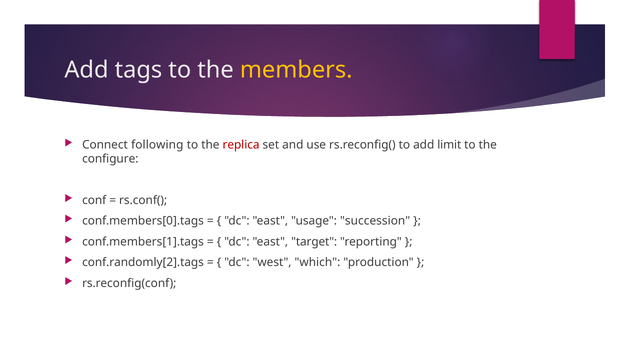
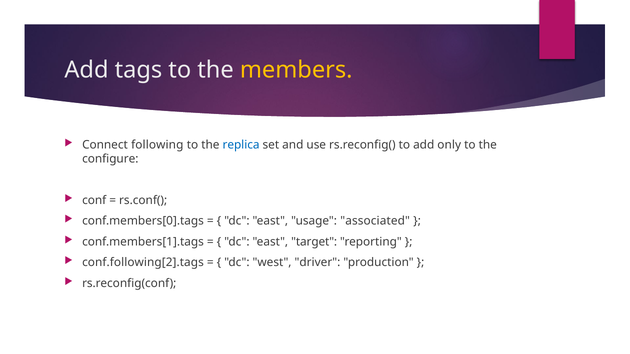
replica colour: red -> blue
limit: limit -> only
succession: succession -> associated
conf.randomly[2].tags: conf.randomly[2].tags -> conf.following[2].tags
which: which -> driver
